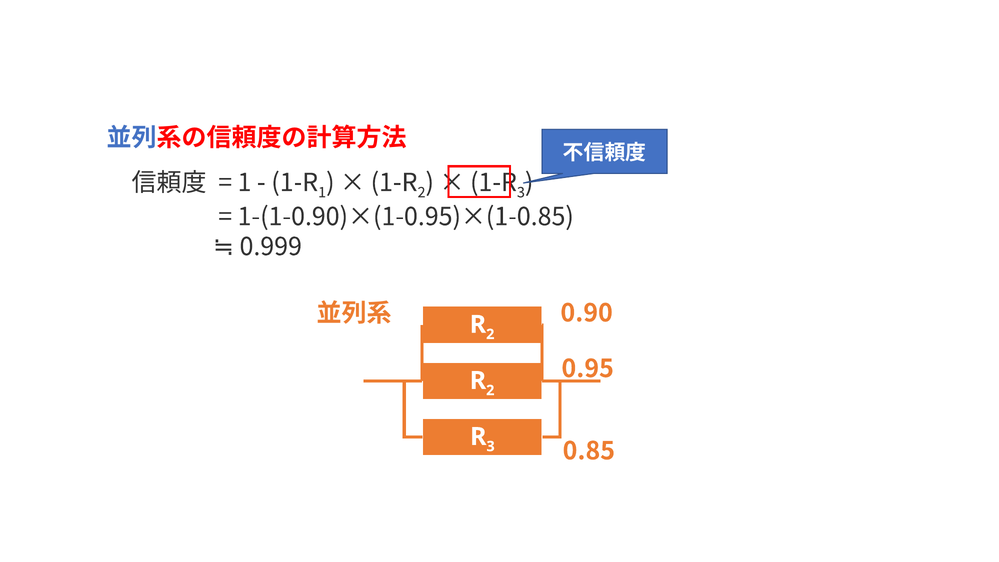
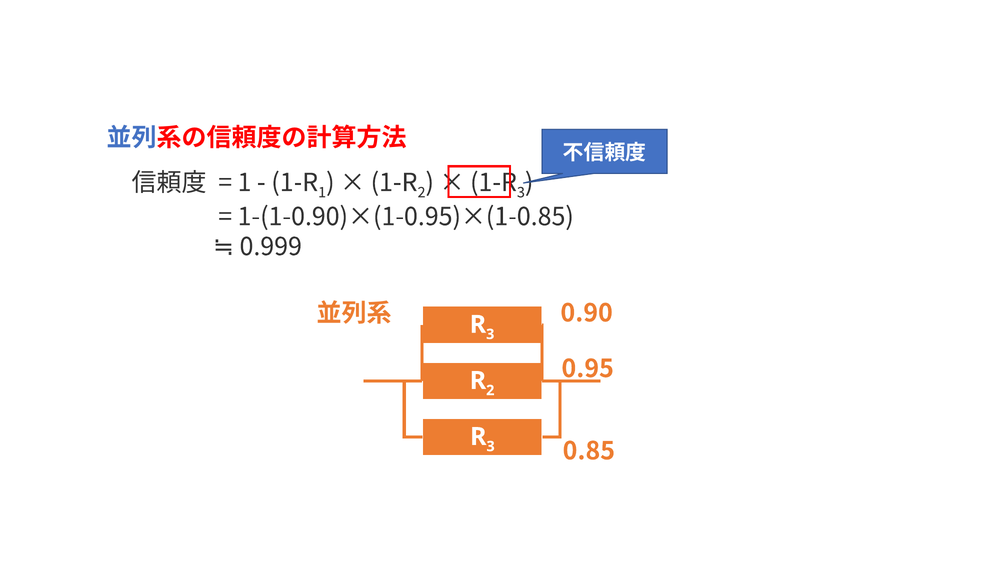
2 at (490, 334): 2 -> 3
